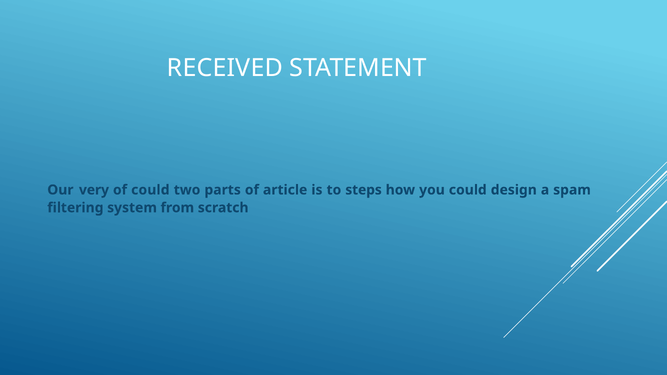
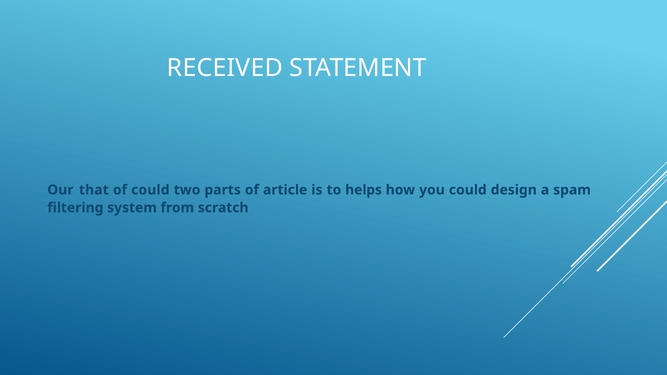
very: very -> that
steps: steps -> helps
